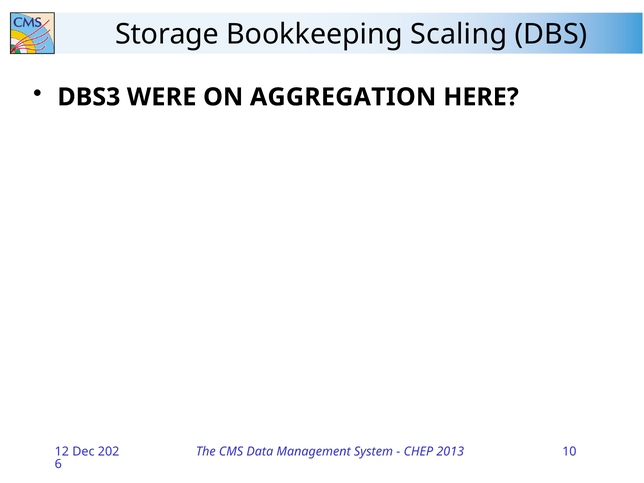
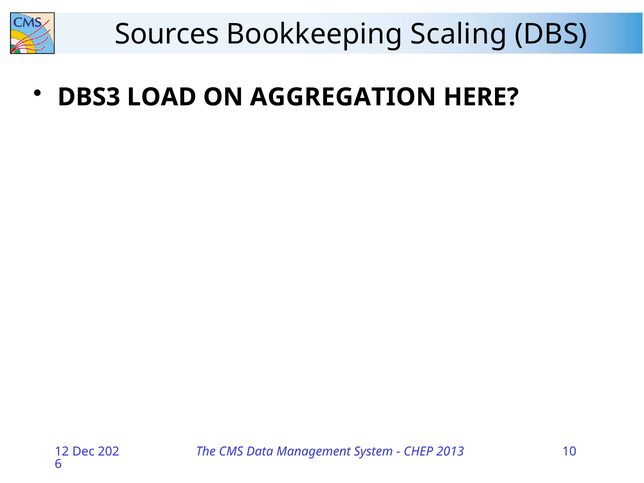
Storage: Storage -> Sources
WERE: WERE -> LOAD
